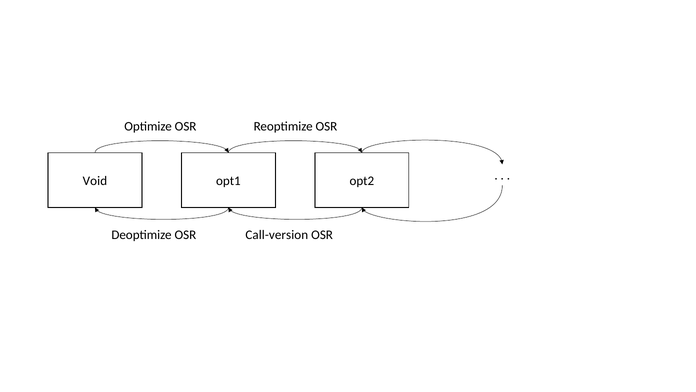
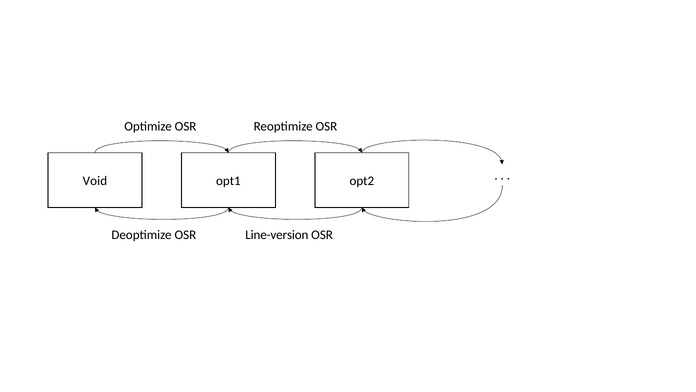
Call-version: Call-version -> Line-version
